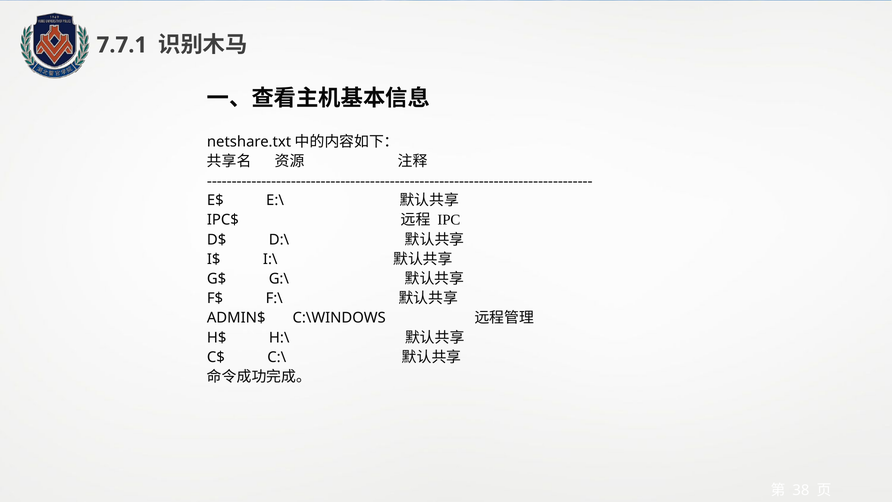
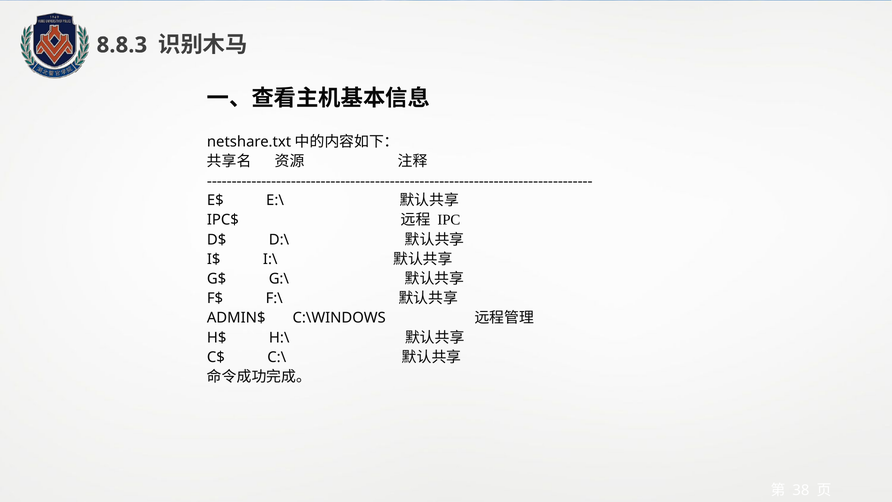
7.7.1: 7.7.1 -> 8.8.3
